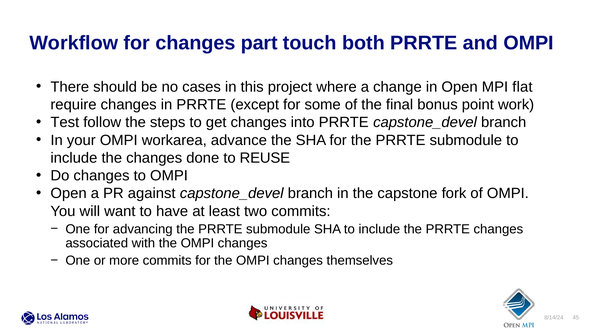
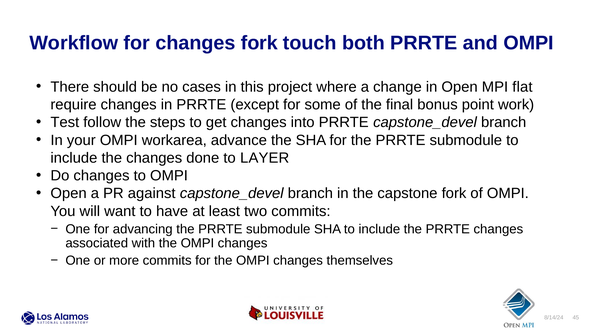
changes part: part -> fork
REUSE: REUSE -> LAYER
